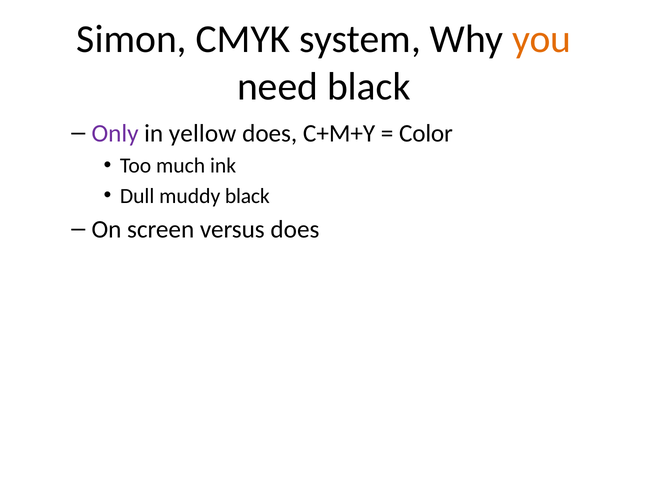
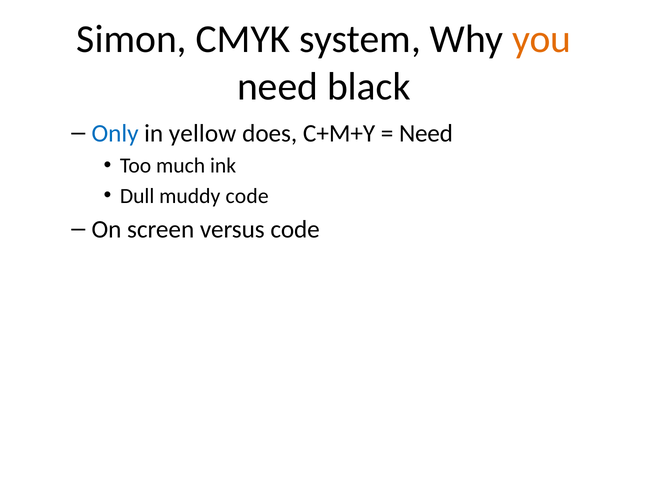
Only colour: purple -> blue
Color at (426, 134): Color -> Need
muddy black: black -> code
versus does: does -> code
